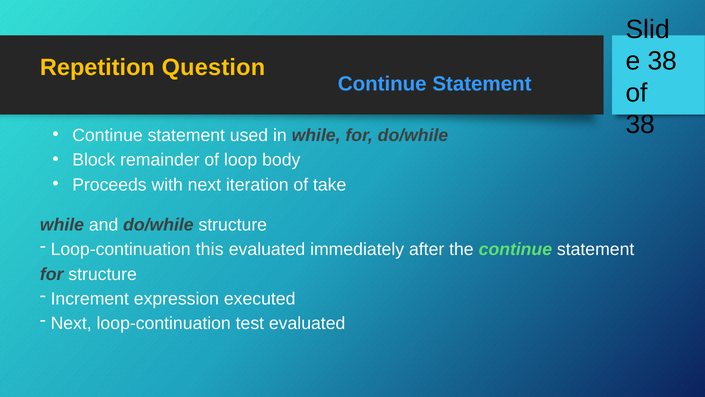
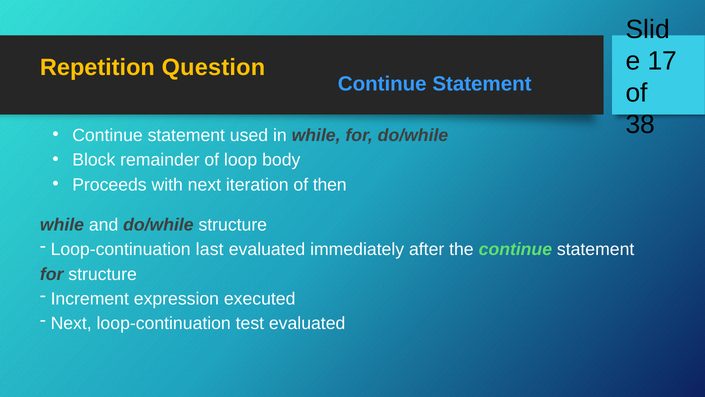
38 at (662, 61): 38 -> 17
take: take -> then
this: this -> last
